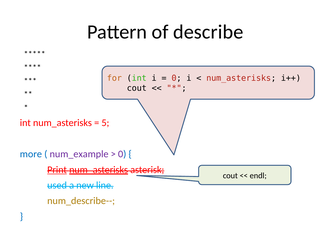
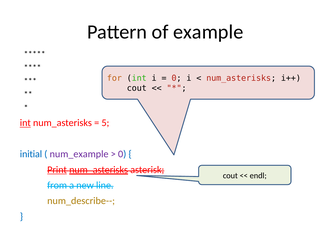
describe: describe -> example
int at (25, 123) underline: none -> present
more: more -> initial
used: used -> from
